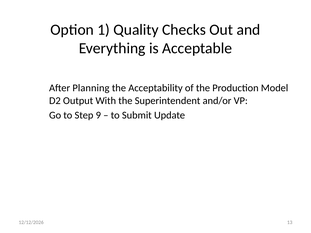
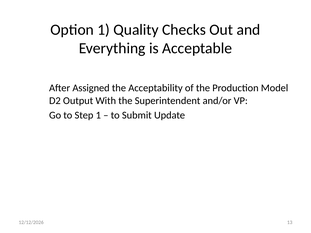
Planning: Planning -> Assigned
Step 9: 9 -> 1
